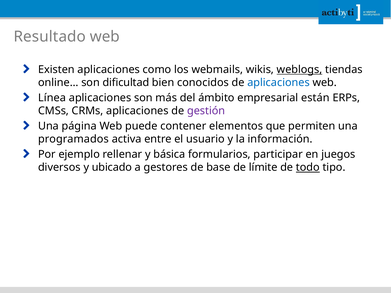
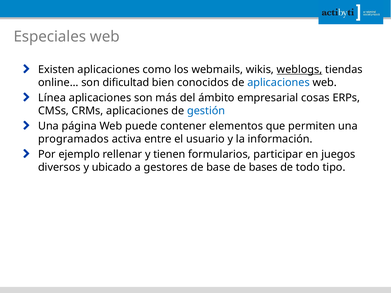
Resultado: Resultado -> Especiales
están: están -> cosas
gestión colour: purple -> blue
básica: básica -> tienen
límite: límite -> bases
todo underline: present -> none
